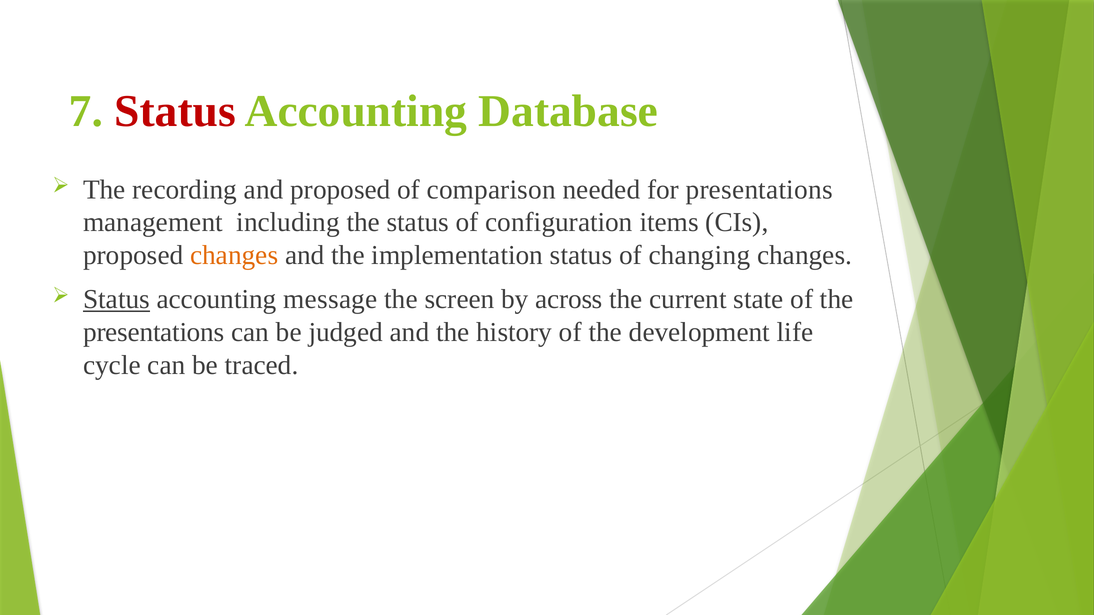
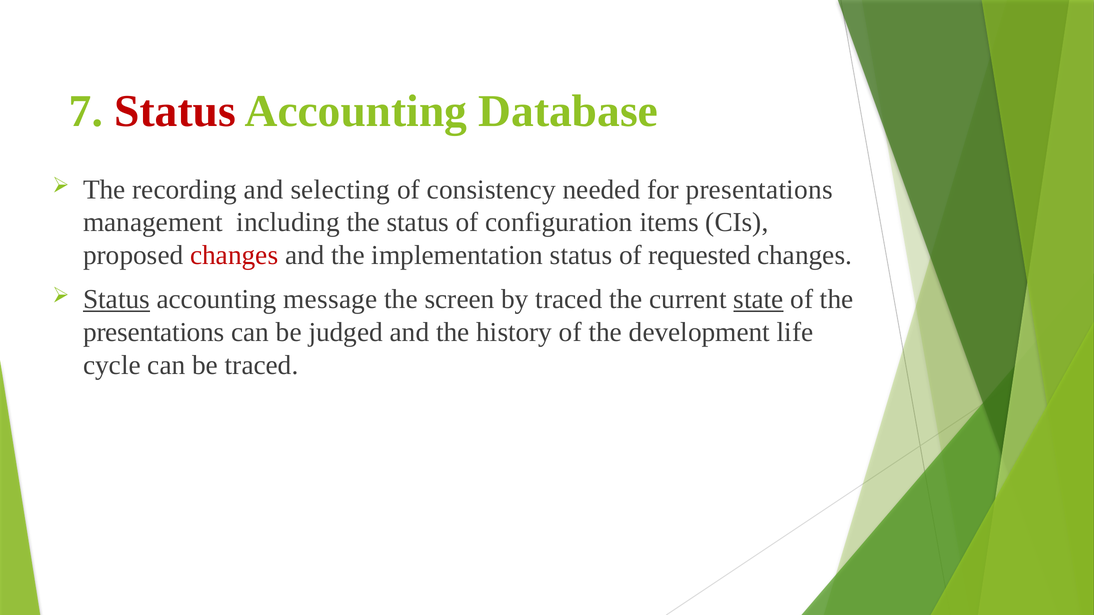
and proposed: proposed -> selecting
comparison: comparison -> consistency
changes at (234, 255) colour: orange -> red
changing: changing -> requested
by across: across -> traced
state underline: none -> present
